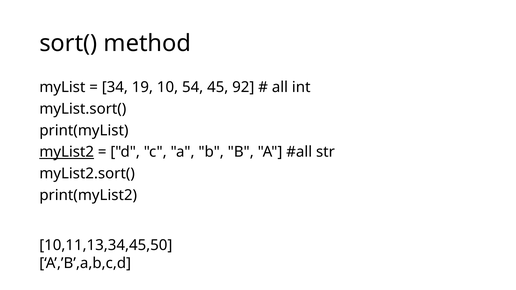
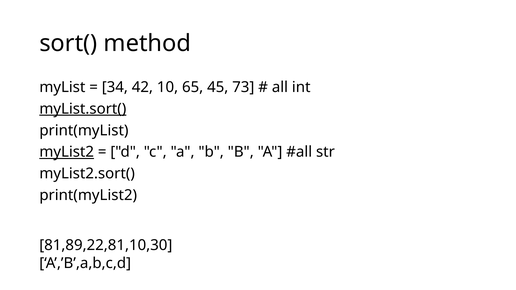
19: 19 -> 42
54: 54 -> 65
92: 92 -> 73
myList.sort( underline: none -> present
10,11,13,34,45,50: 10,11,13,34,45,50 -> 81,89,22,81,10,30
